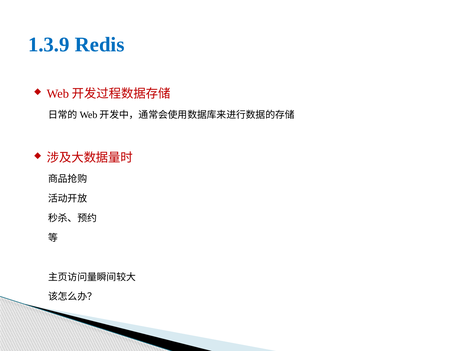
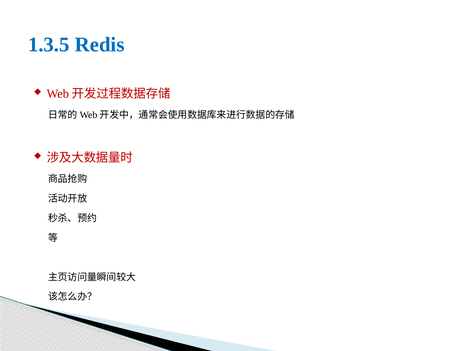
1.3.9: 1.3.9 -> 1.3.5
